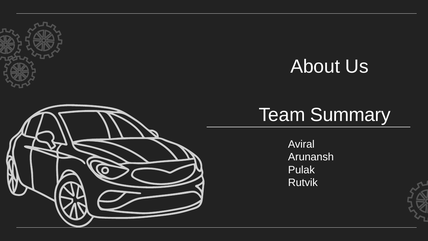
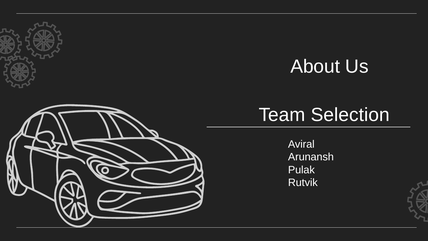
Summary: Summary -> Selection
